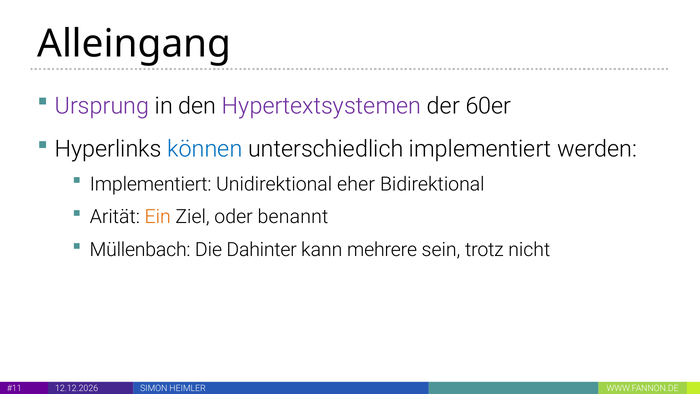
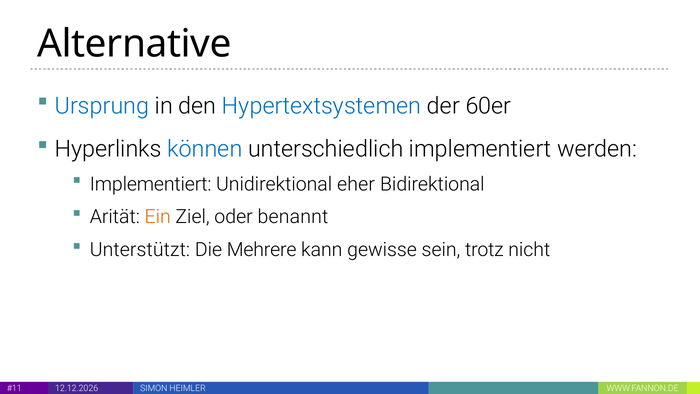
Alleingang: Alleingang -> Alternative
Ursprung colour: purple -> blue
Hypertextsystemen colour: purple -> blue
Müllenbach: Müllenbach -> Unterstützt
Dahinter: Dahinter -> Mehrere
mehrere: mehrere -> gewisse
